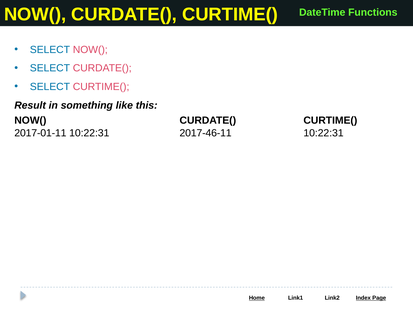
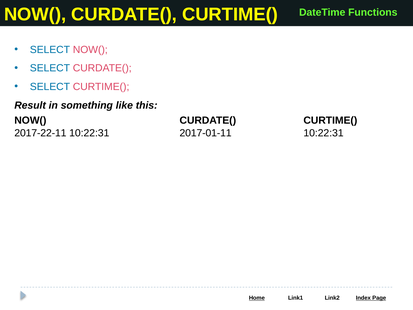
2017-01-11: 2017-01-11 -> 2017-22-11
2017-46-11: 2017-46-11 -> 2017-01-11
